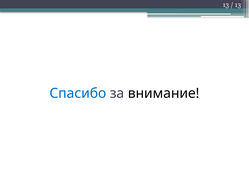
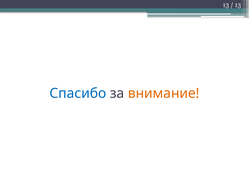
внимание colour: black -> orange
